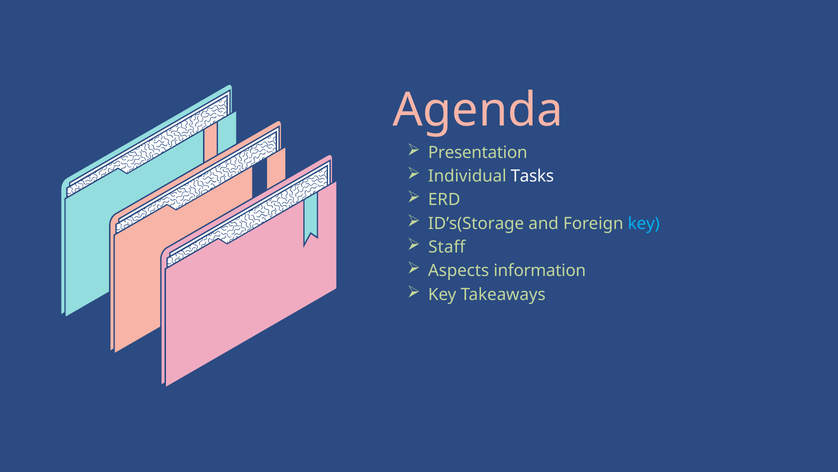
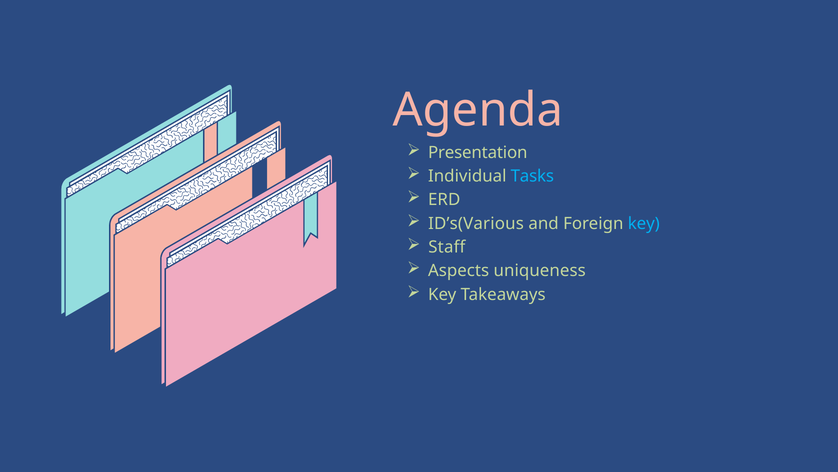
Tasks colour: white -> light blue
ID’s(Storage: ID’s(Storage -> ID’s(Various
information: information -> uniqueness
